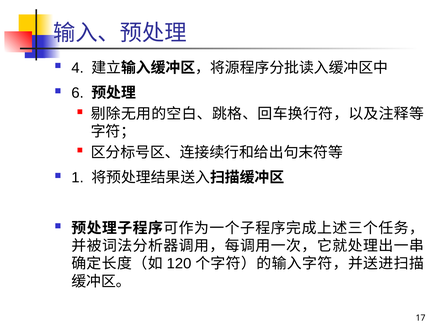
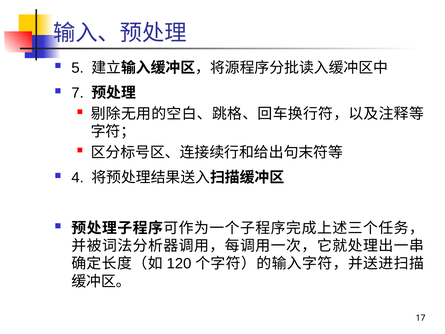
4: 4 -> 5
6: 6 -> 7
1: 1 -> 4
